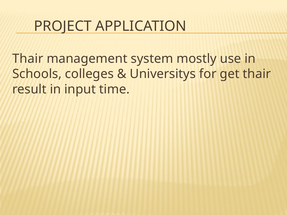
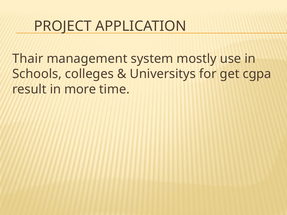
get thair: thair -> cgpa
input: input -> more
